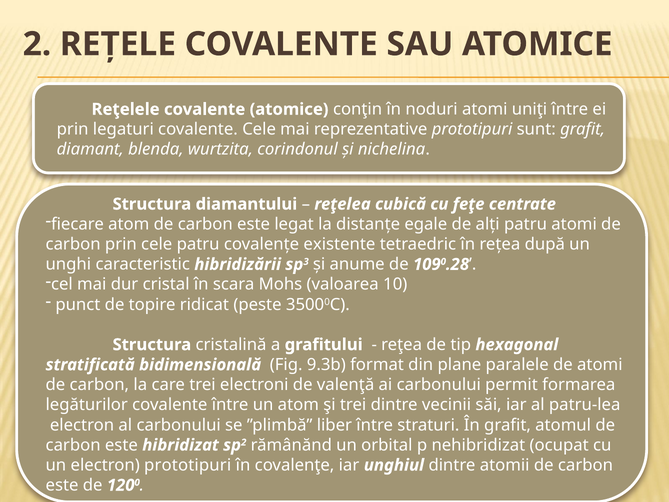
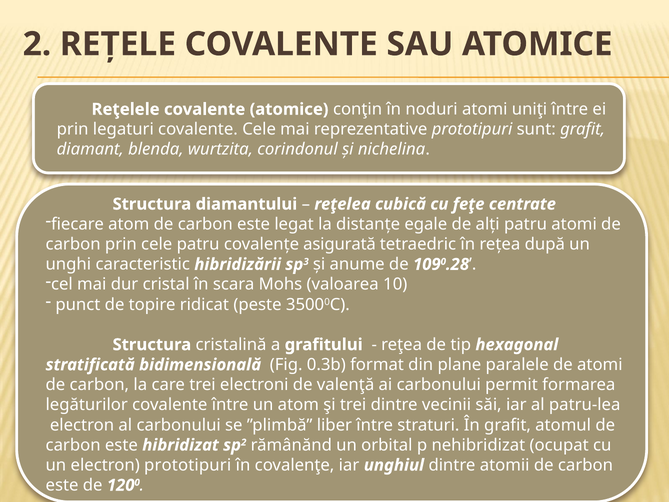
existente: existente -> asigurată
9.3b: 9.3b -> 0.3b
